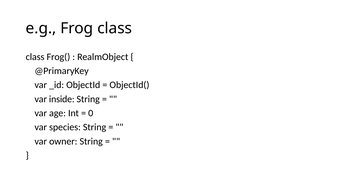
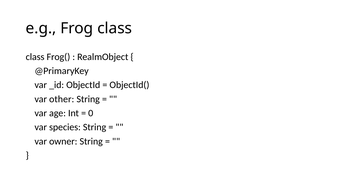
inside: inside -> other
